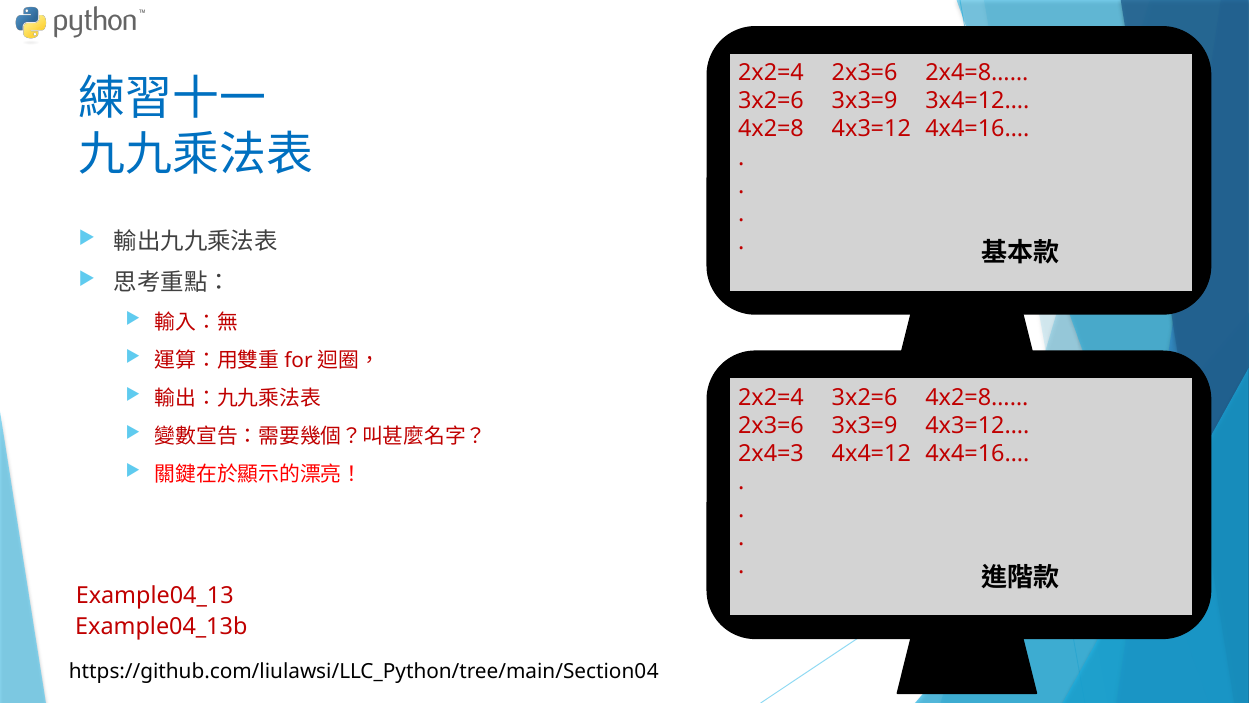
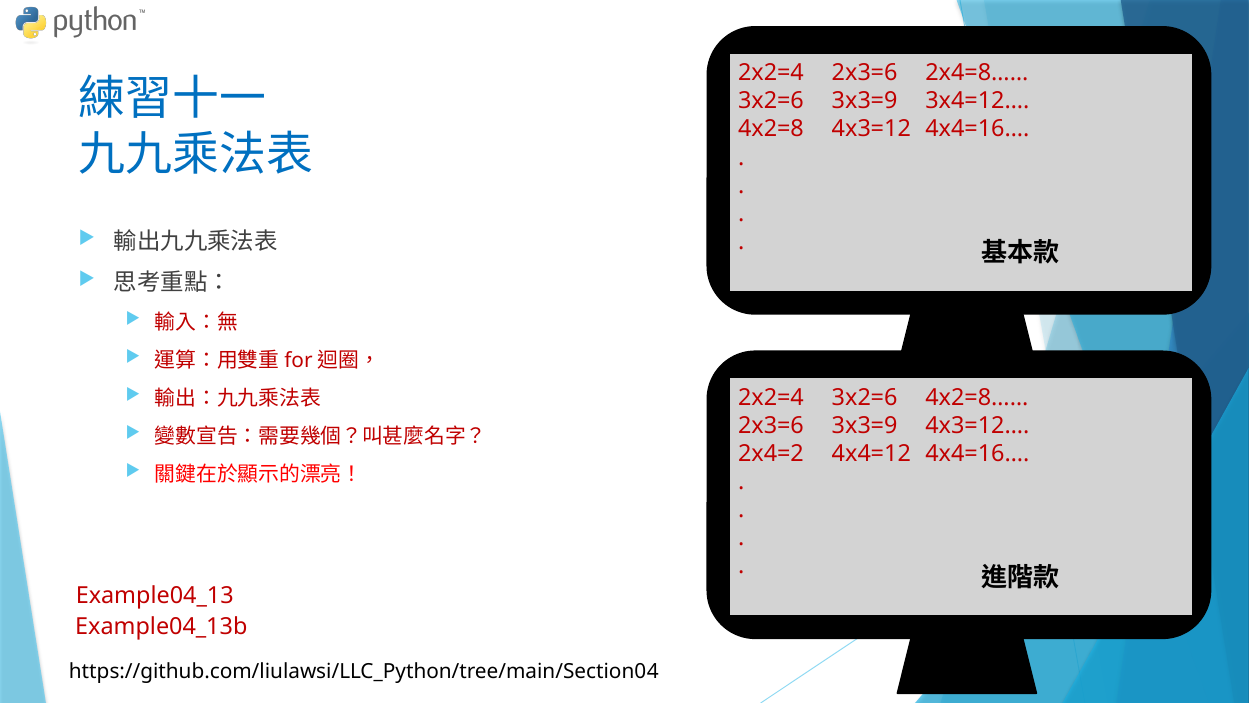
2x4=3: 2x4=3 -> 2x4=2
